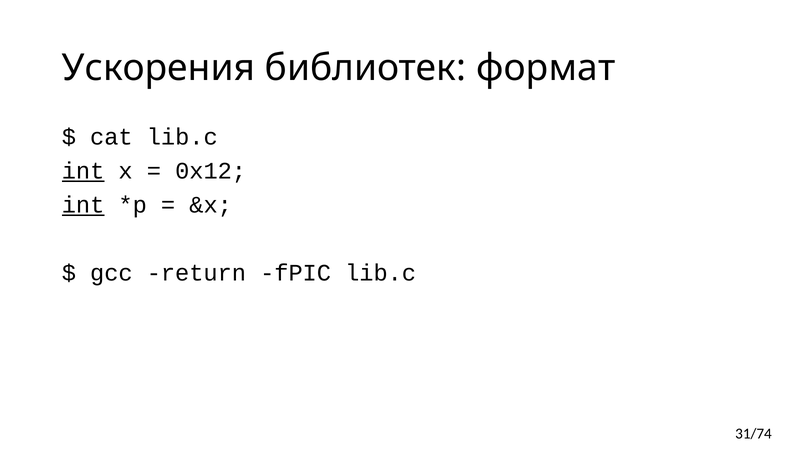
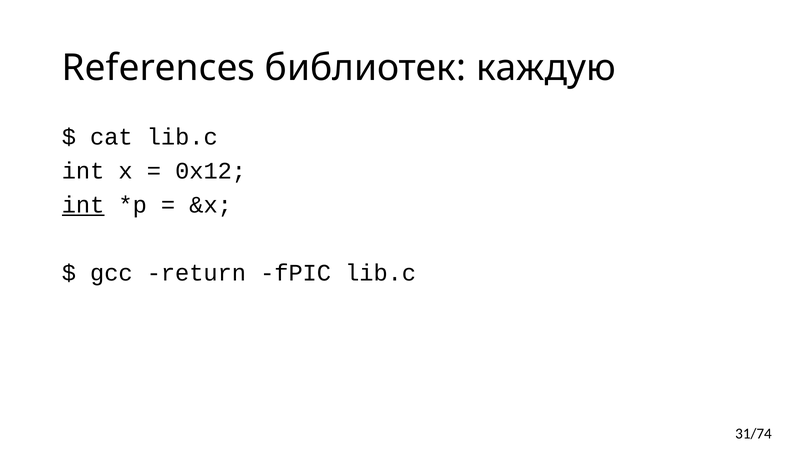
Ускорения: Ускорения -> References
формат: формат -> каждую
int at (83, 171) underline: present -> none
